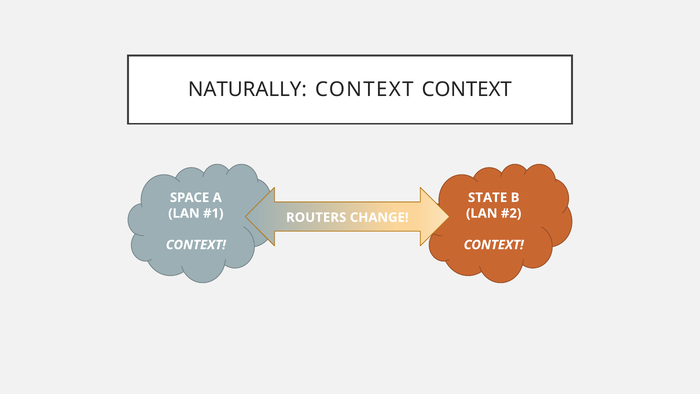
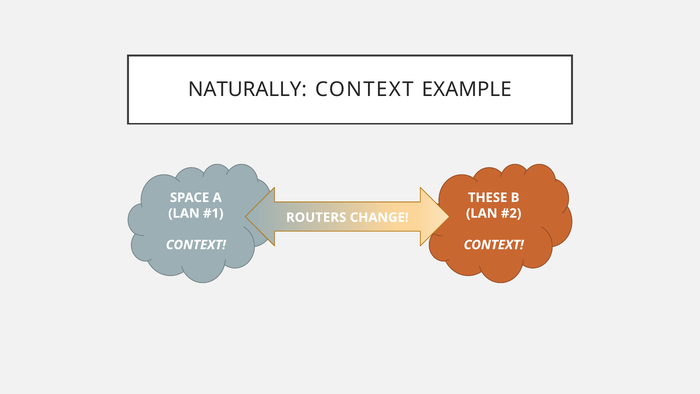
CONTEXT CONTEXT: CONTEXT -> EXAMPLE
STATE: STATE -> THESE
